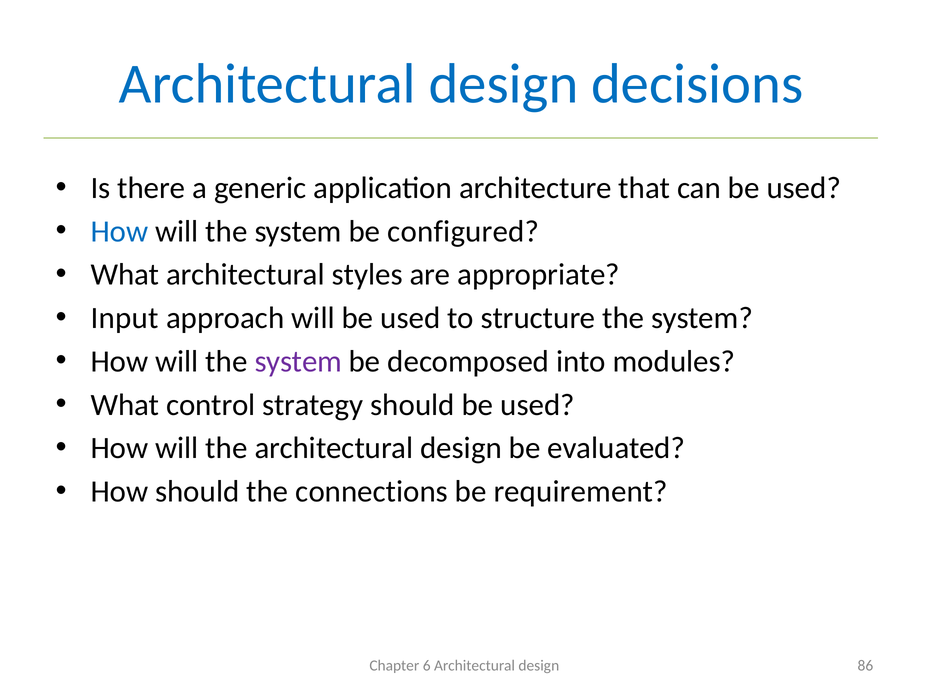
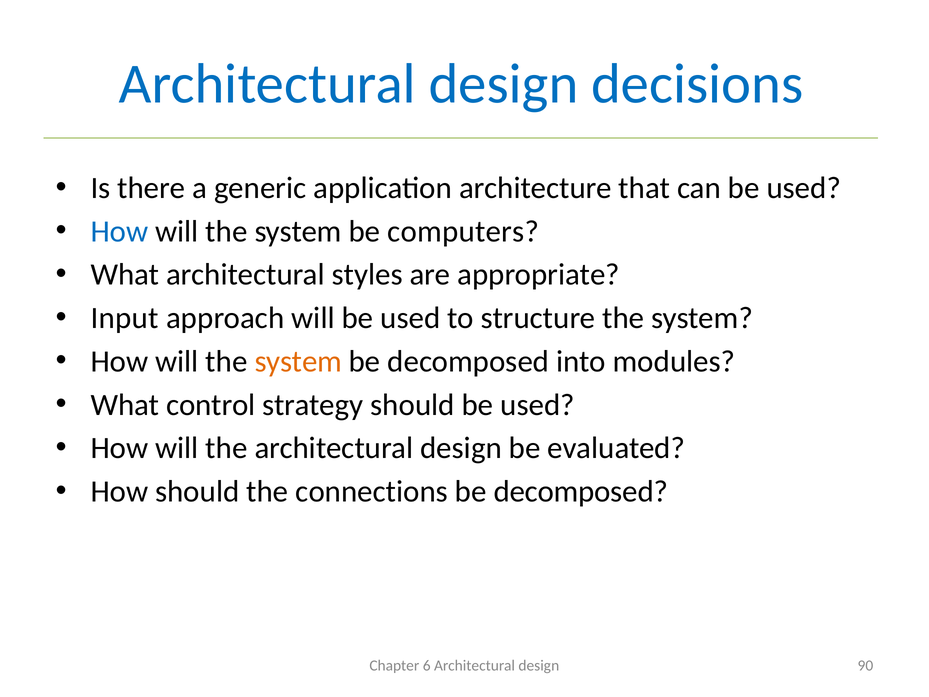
configured: configured -> computers
system at (298, 361) colour: purple -> orange
requirement at (581, 491): requirement -> decomposed
86: 86 -> 90
